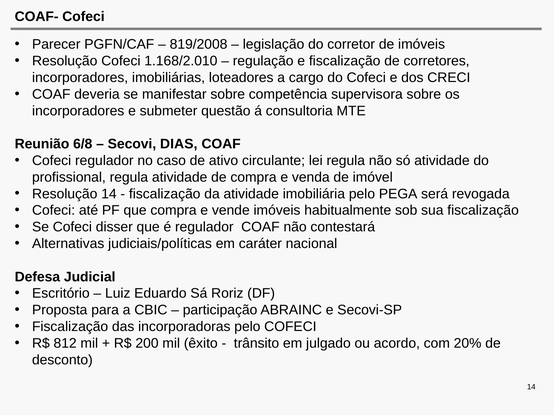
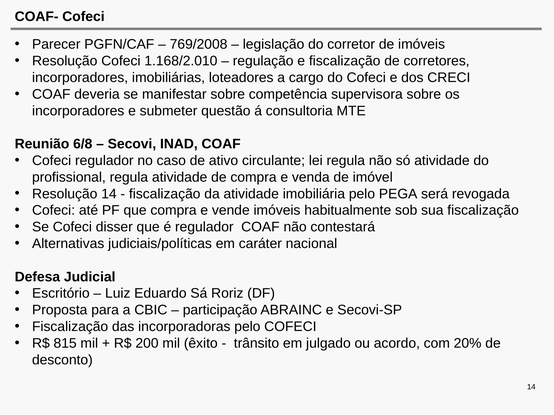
819/2008: 819/2008 -> 769/2008
DIAS: DIAS -> INAD
812: 812 -> 815
